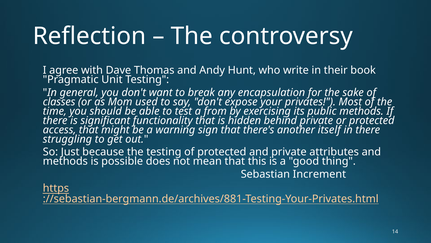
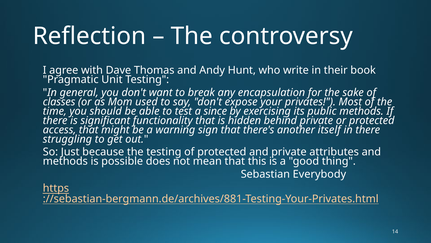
from: from -> since
Increment: Increment -> Everybody
